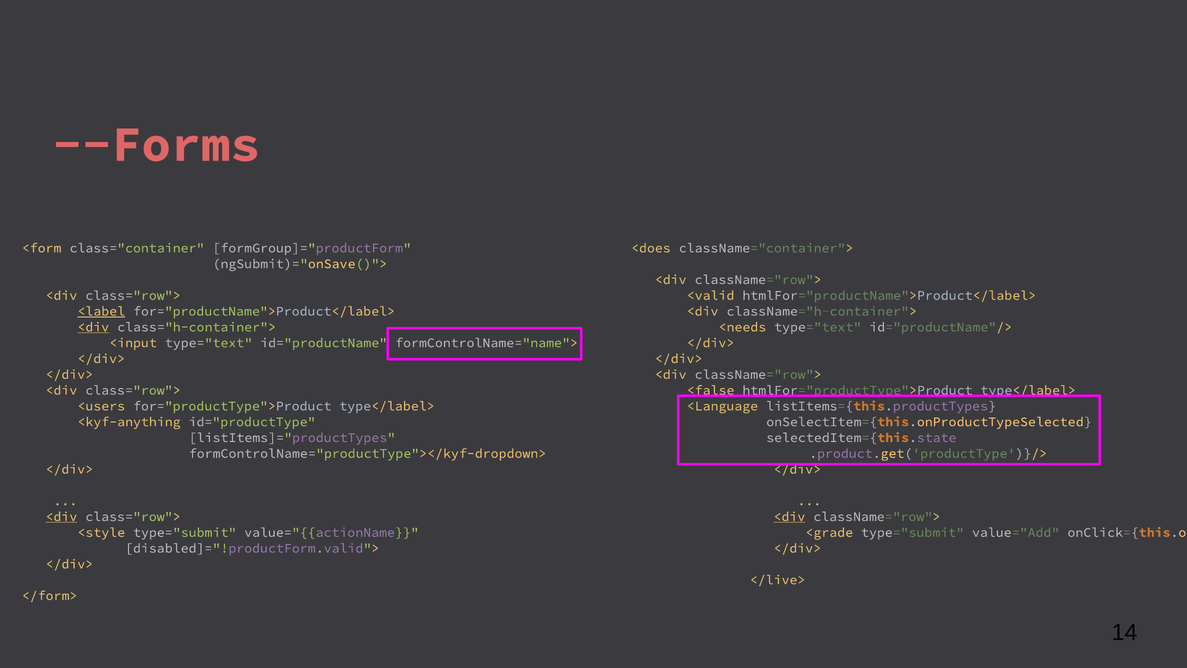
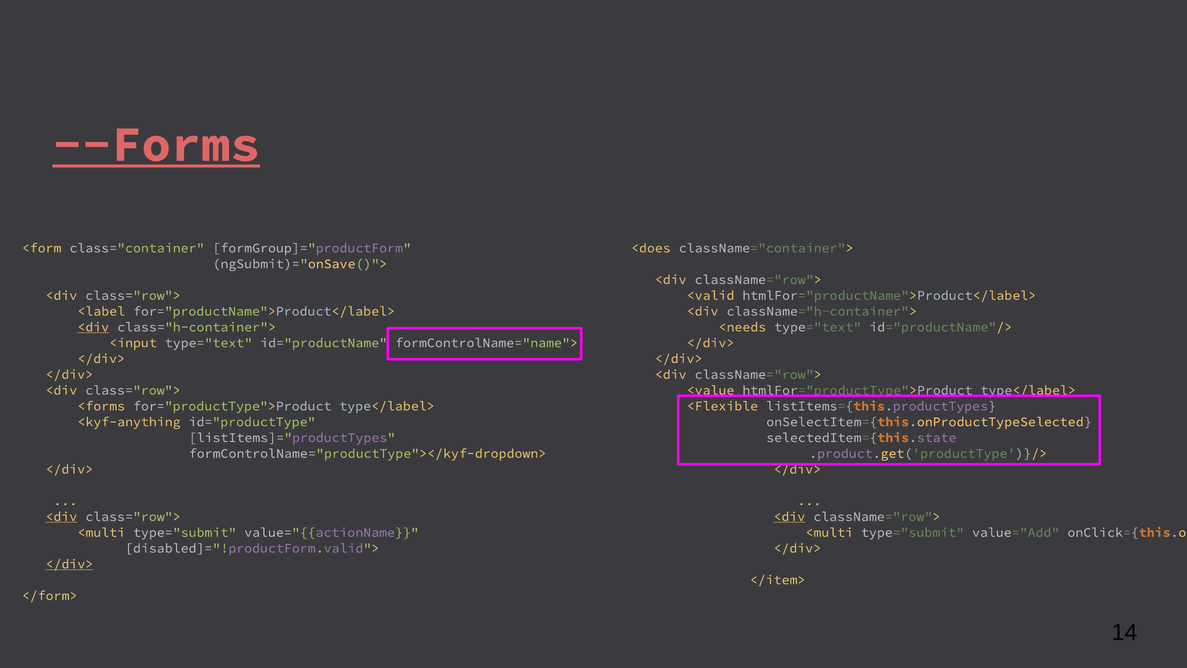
--Forms underline: none -> present
<label underline: present -> none
<false: <false -> <value
<users: <users -> <forms
<Language: <Language -> <Flexible
<style at (101, 532): <style -> <multi
<grade at (829, 532): <grade -> <multi
</div> at (69, 564) underline: none -> present
</live>: </live> -> </item>
